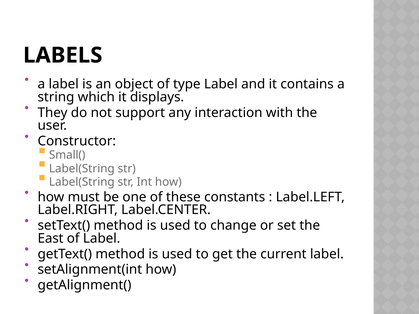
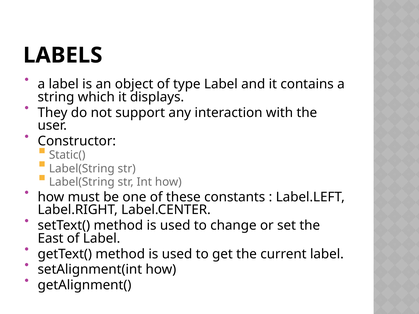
Small(: Small( -> Static(
